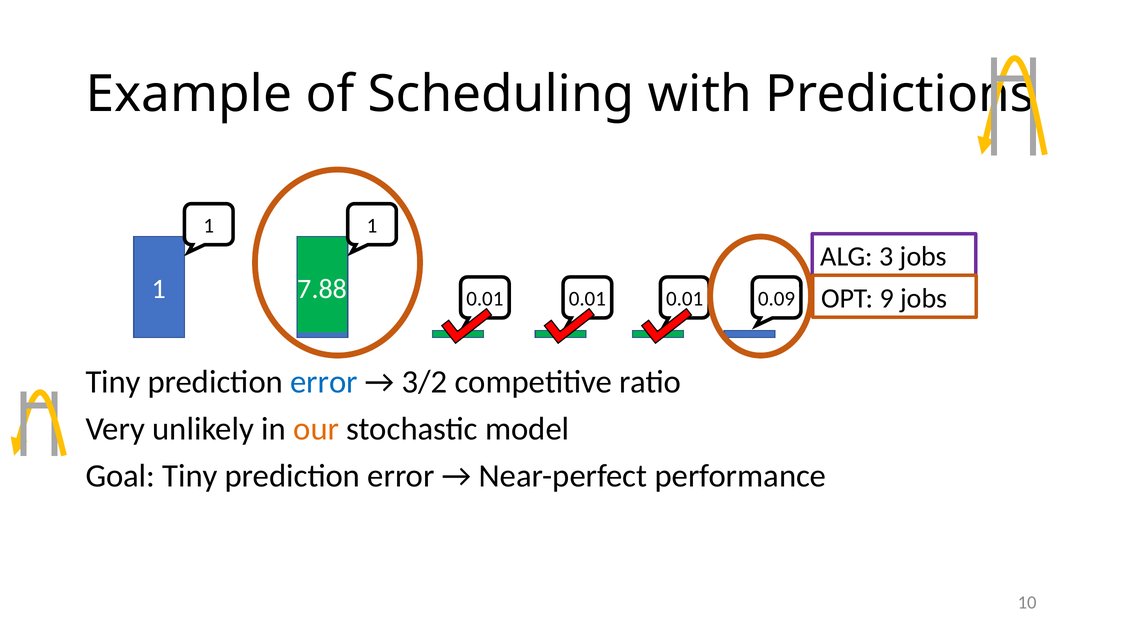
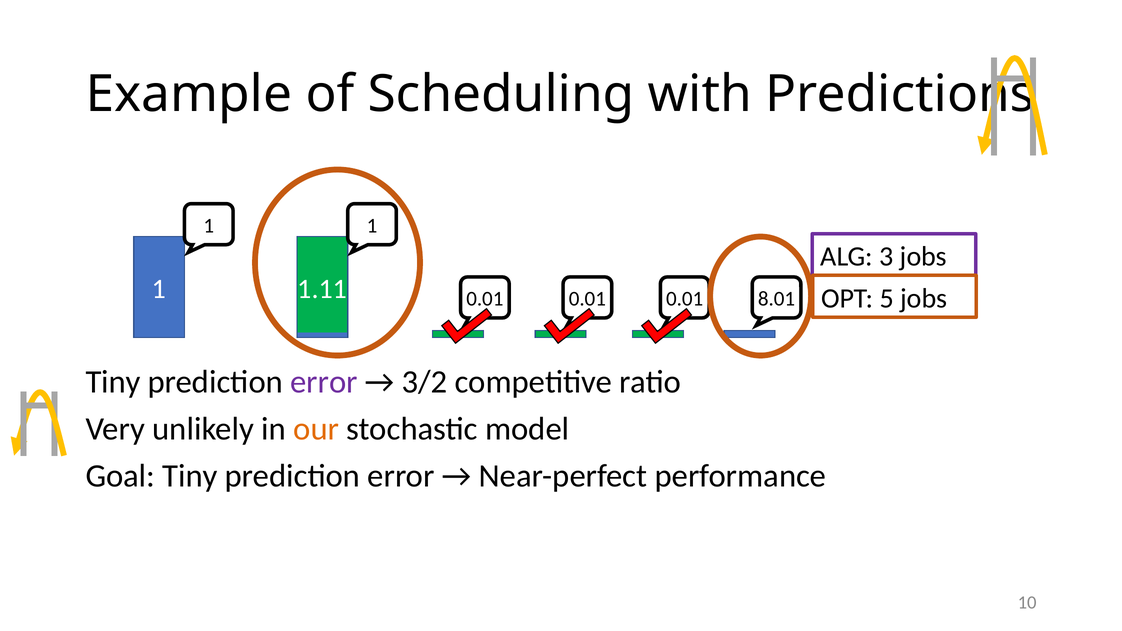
7.88: 7.88 -> 1.11
9: 9 -> 5
0.09: 0.09 -> 8.01
error at (324, 382) colour: blue -> purple
